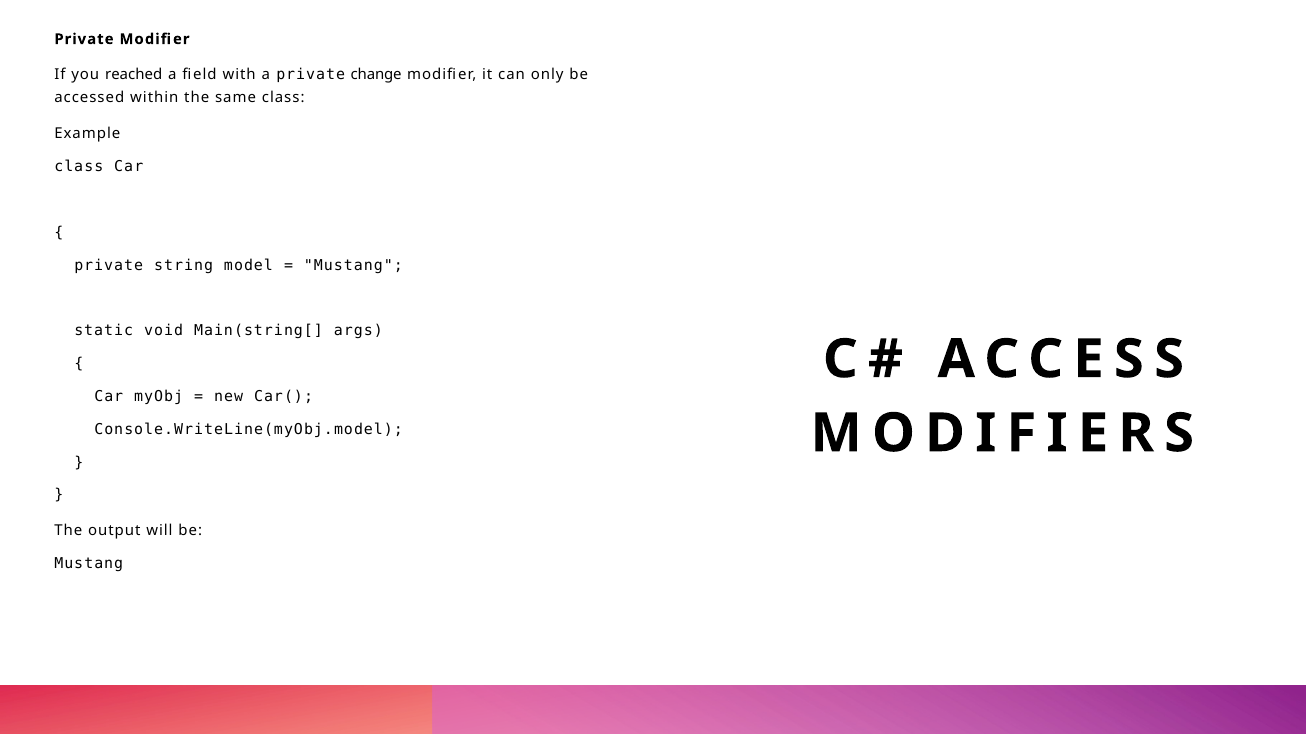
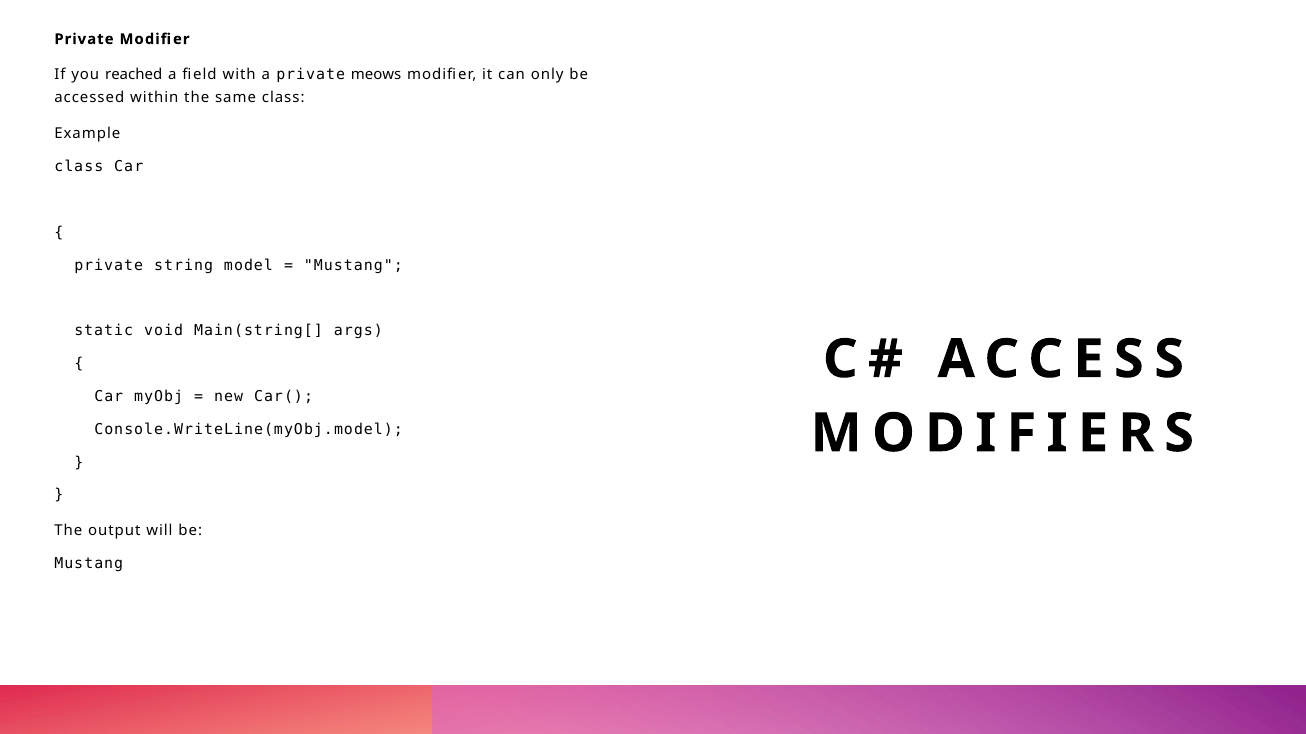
change: change -> meows
